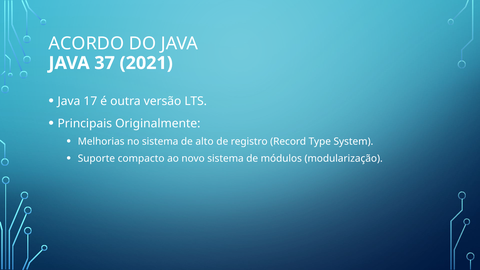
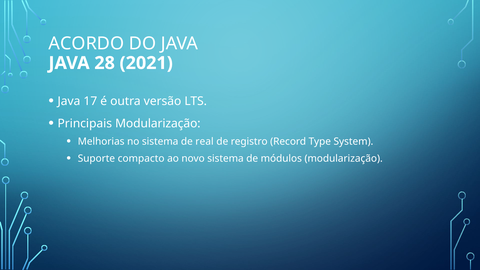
37: 37 -> 28
Principais Originalmente: Originalmente -> Modularização
alto: alto -> real
